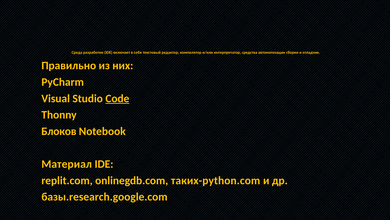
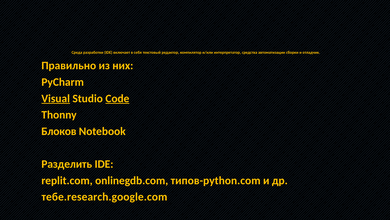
Visual underline: none -> present
Материал: Материал -> Разделить
таких-python.com: таких-python.com -> типов-python.com
базы.research.google.com: базы.research.google.com -> тебе.research.google.com
